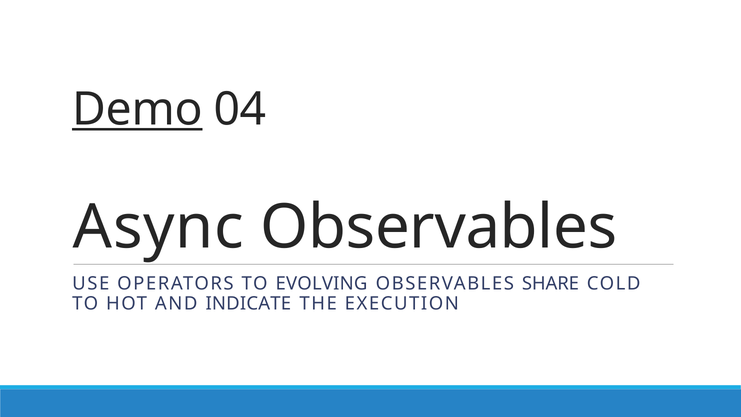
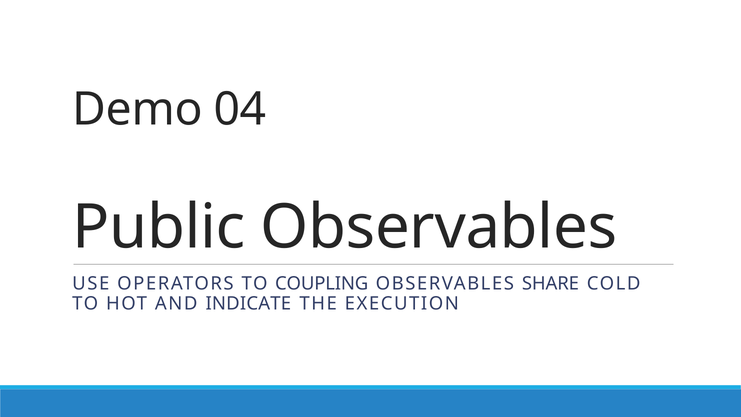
Demo underline: present -> none
Async: Async -> Public
EVOLVING: EVOLVING -> COUPLING
